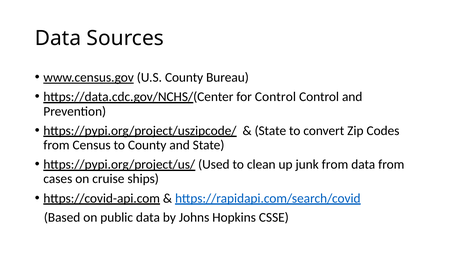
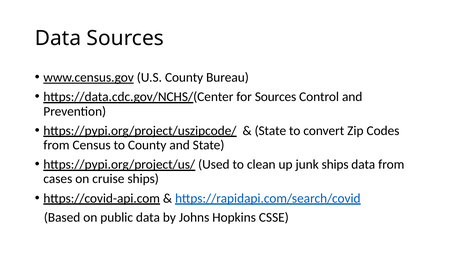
for Control: Control -> Sources
junk from: from -> ships
